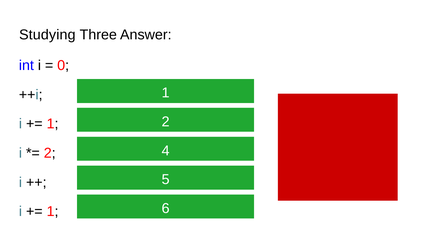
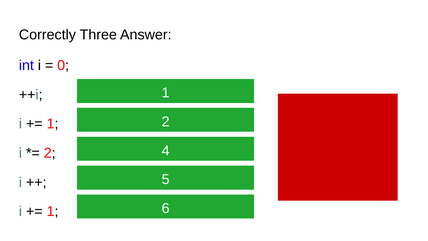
Studying: Studying -> Correctly
